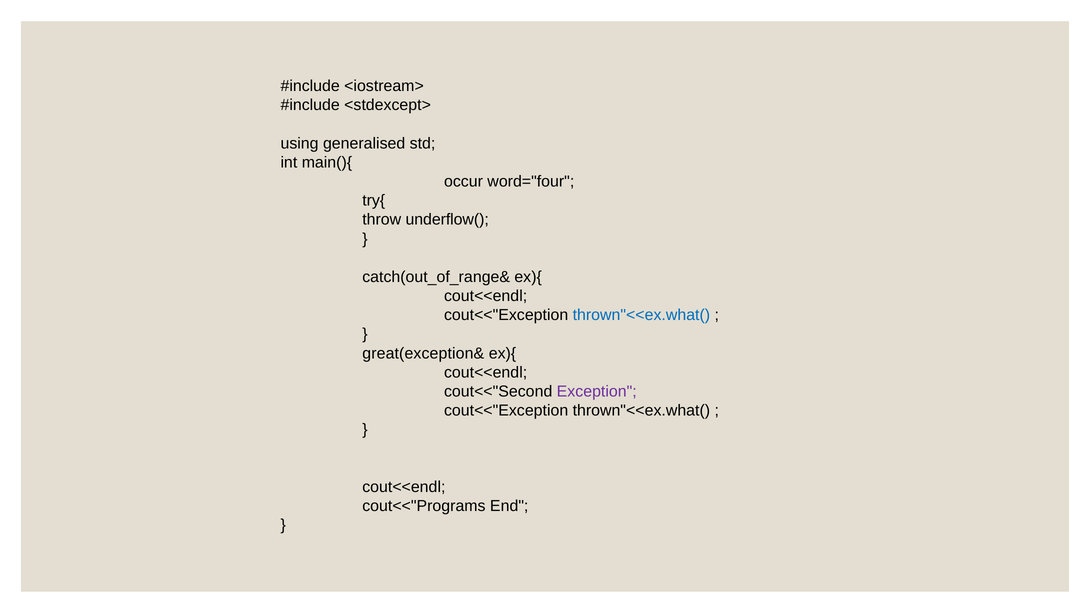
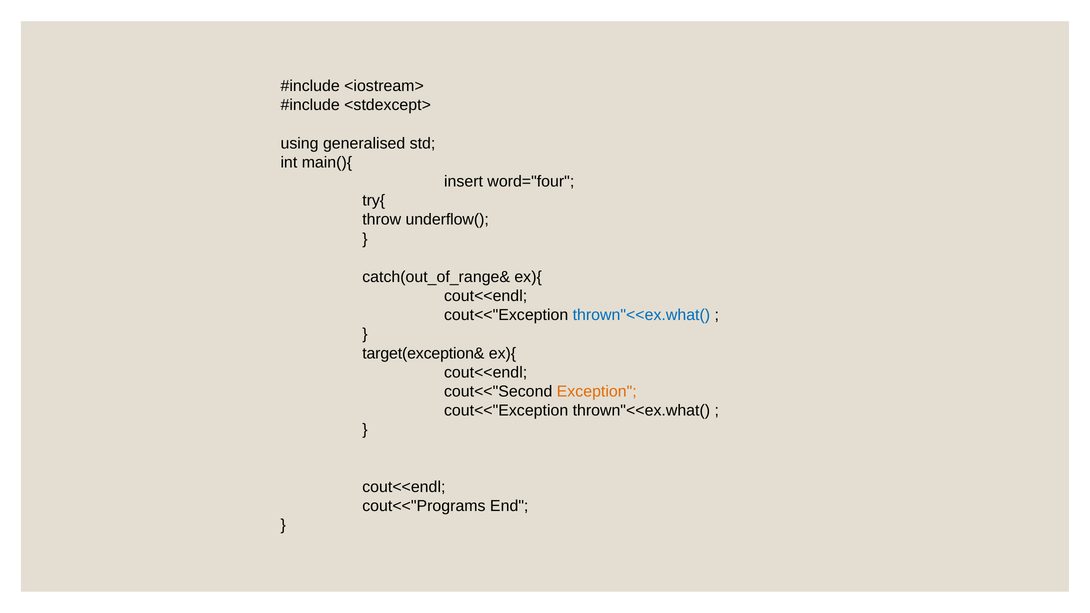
occur: occur -> insert
great(exception&: great(exception& -> target(exception&
Exception colour: purple -> orange
